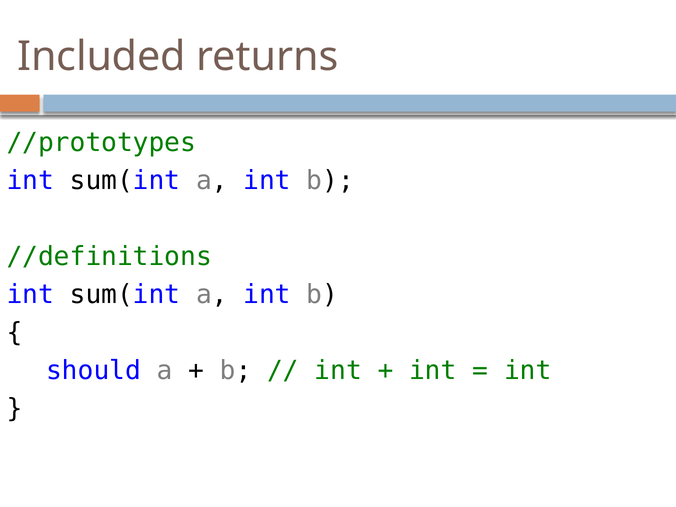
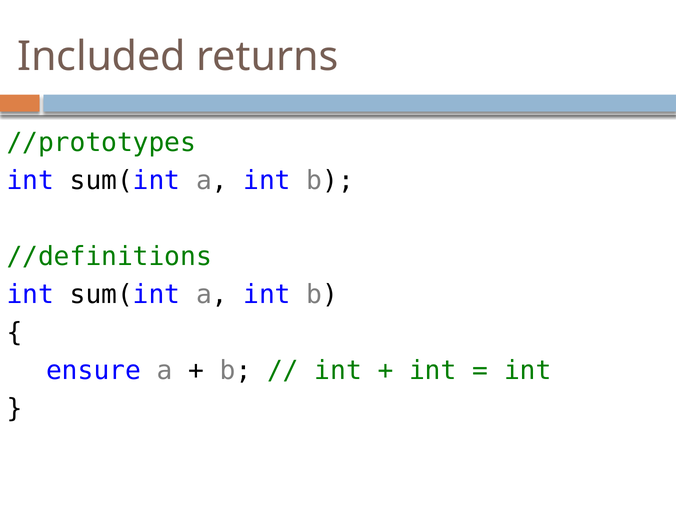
should: should -> ensure
